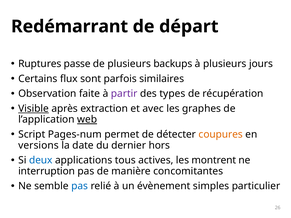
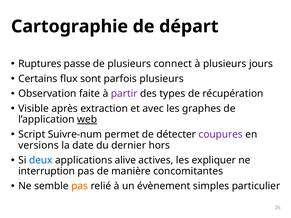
Redémarrant: Redémarrant -> Cartographie
backups: backups -> connect
parfois similaires: similaires -> plusieurs
Visible underline: present -> none
Pages-num: Pages-num -> Suivre-num
coupures colour: orange -> purple
tous: tous -> alive
montrent: montrent -> expliquer
pas at (80, 186) colour: blue -> orange
